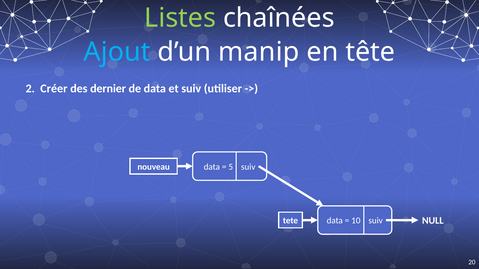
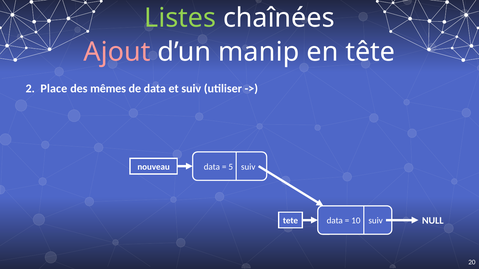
Ajout colour: light blue -> pink
Créer: Créer -> Place
dernier: dernier -> mêmes
